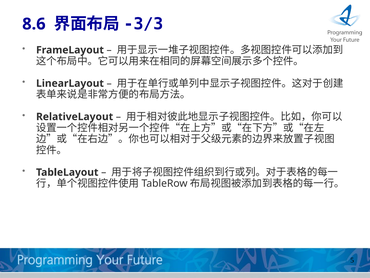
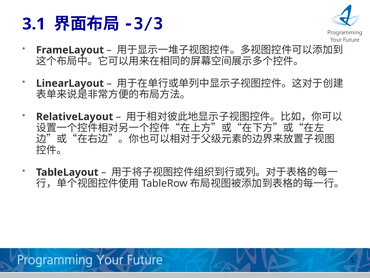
8.6: 8.6 -> 3.1
